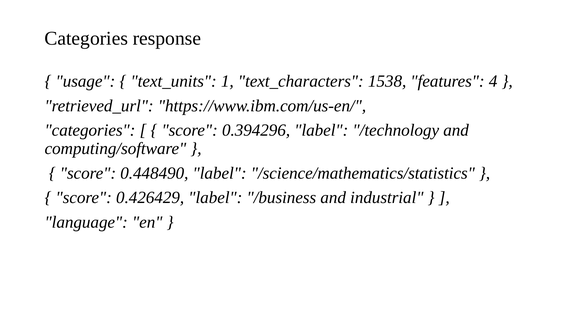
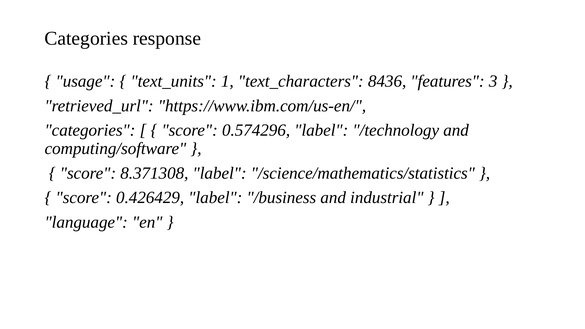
1538: 1538 -> 8436
4: 4 -> 3
0.394296: 0.394296 -> 0.574296
0.448490: 0.448490 -> 8.371308
